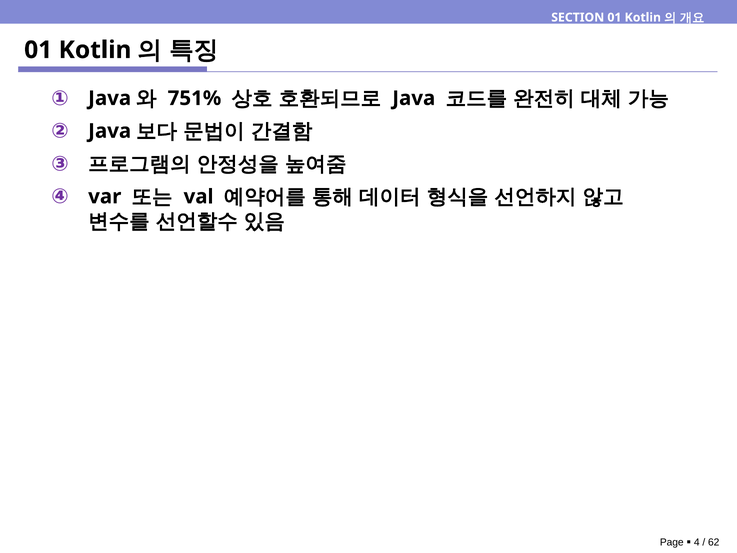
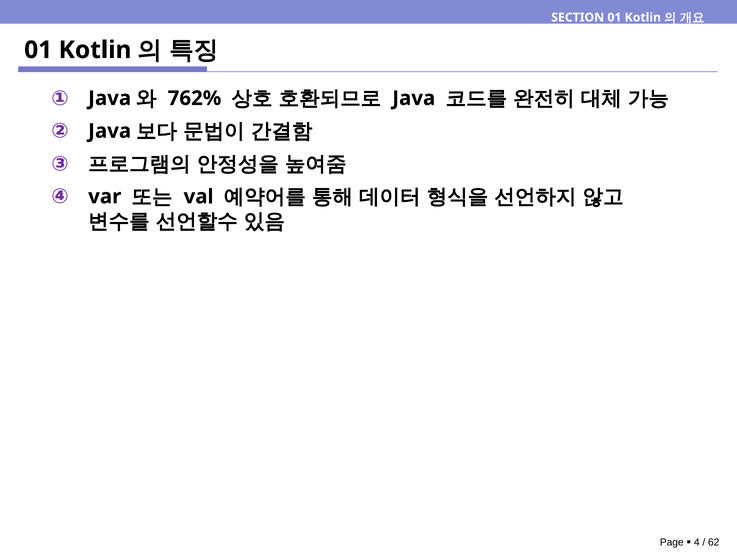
751%: 751% -> 762%
